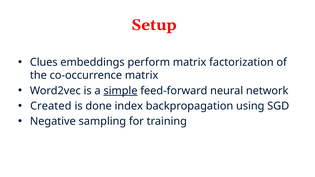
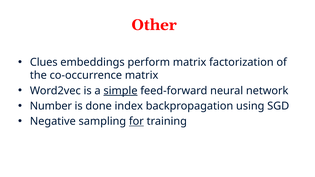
Setup: Setup -> Other
Created: Created -> Number
for underline: none -> present
